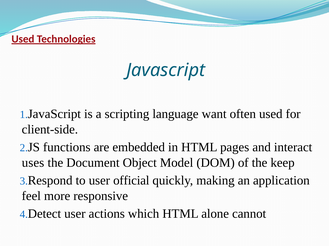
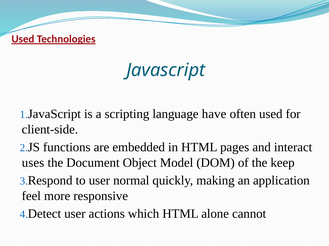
want: want -> have
official: official -> normal
